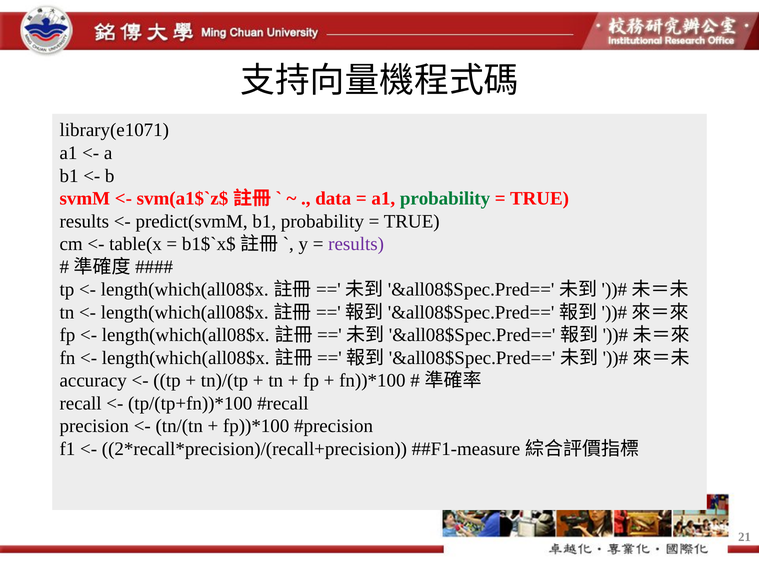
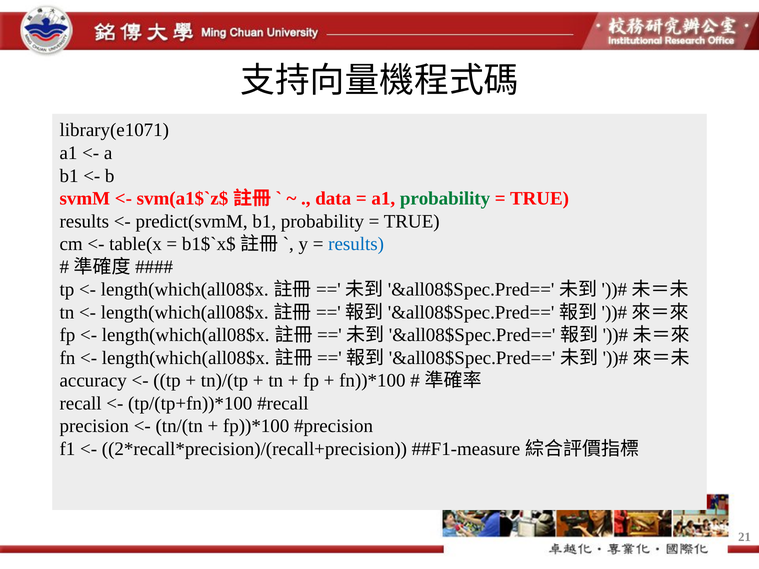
results at (356, 244) colour: purple -> blue
